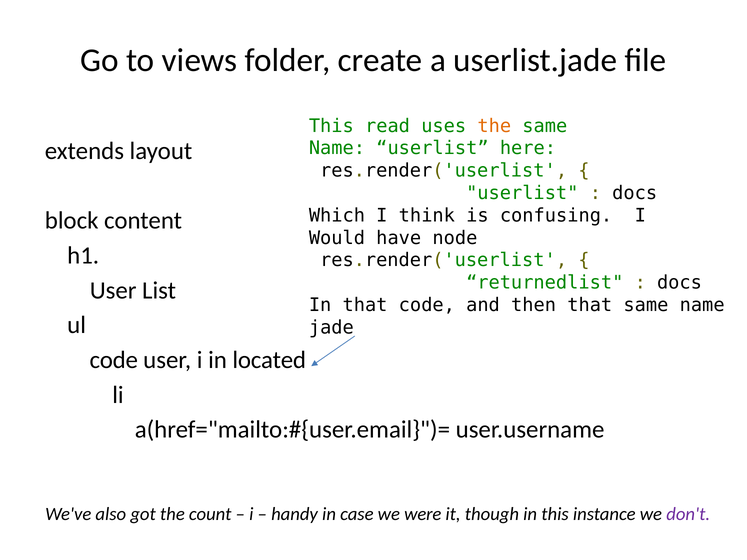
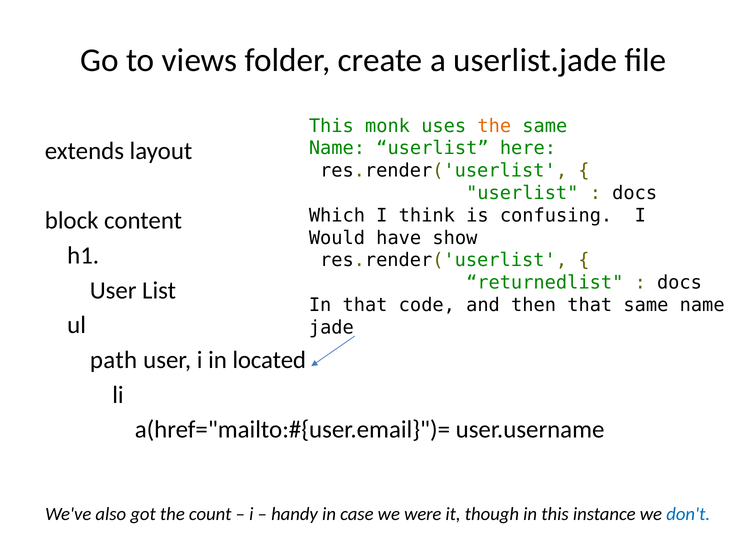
read: read -> monk
node: node -> show
code at (114, 360): code -> path
don't colour: purple -> blue
